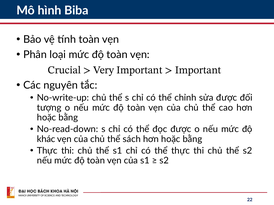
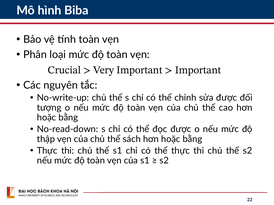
khác: khác -> thập
